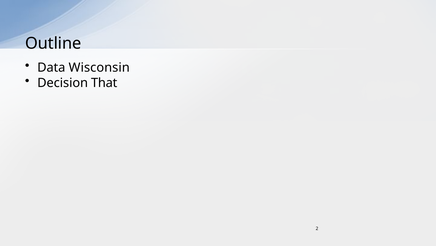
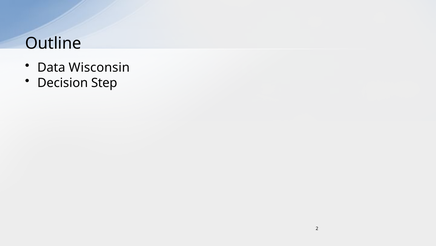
That: That -> Step
